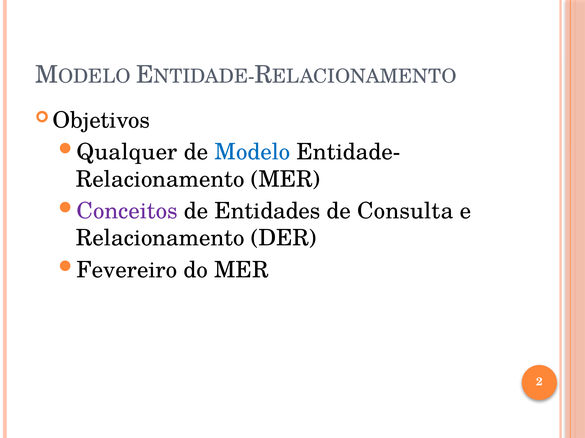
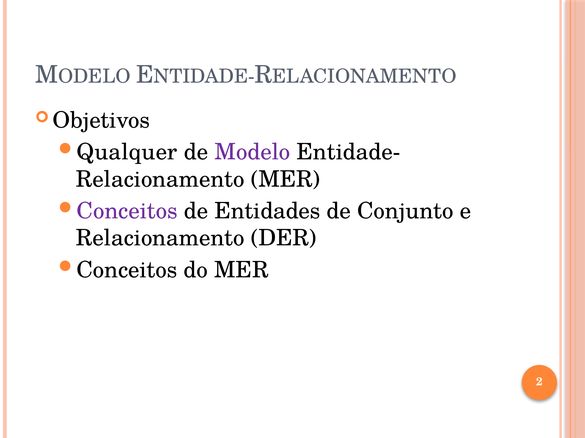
Modelo colour: blue -> purple
Consulta: Consulta -> Conjunto
Fevereiro at (127, 270): Fevereiro -> Conceitos
